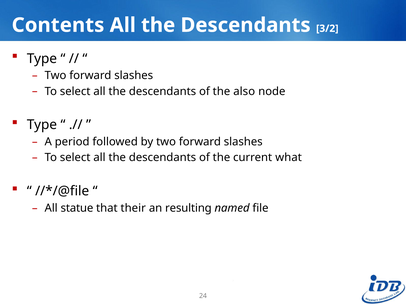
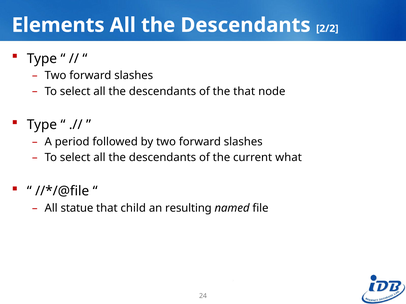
Contents: Contents -> Elements
3/2: 3/2 -> 2/2
the also: also -> that
their: their -> child
